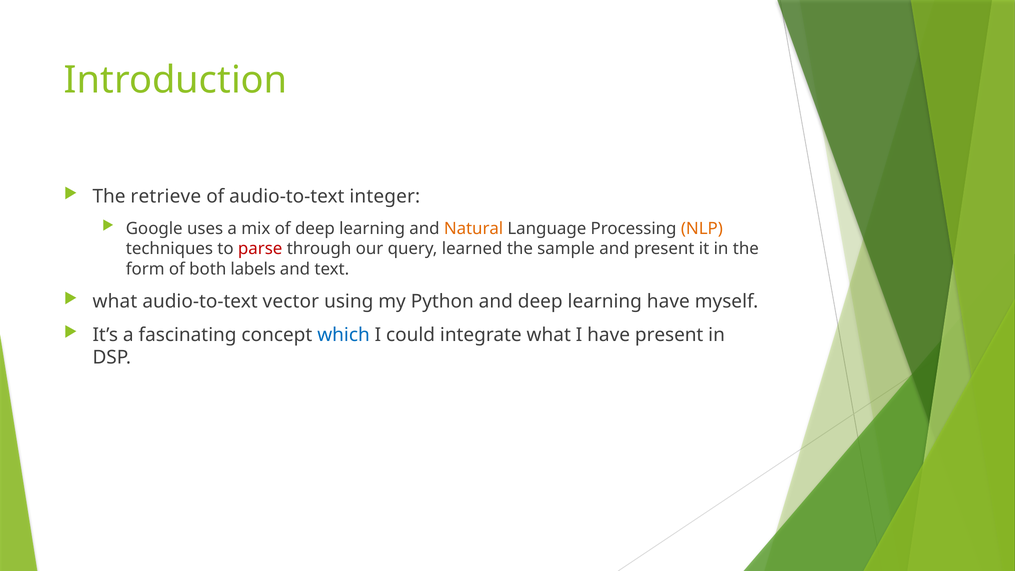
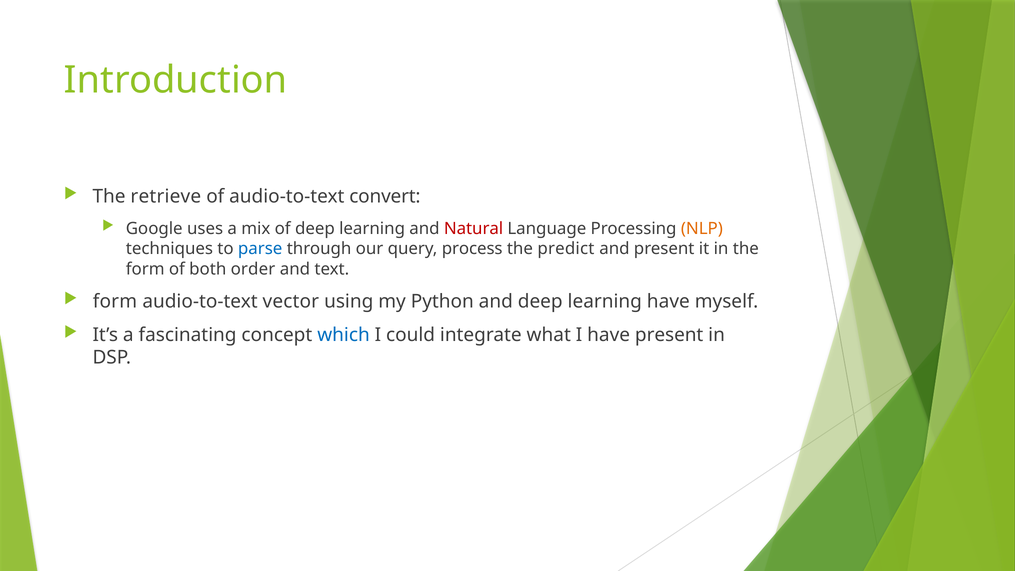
integer: integer -> convert
Natural colour: orange -> red
parse colour: red -> blue
learned: learned -> process
sample: sample -> predict
labels: labels -> order
what at (115, 301): what -> form
